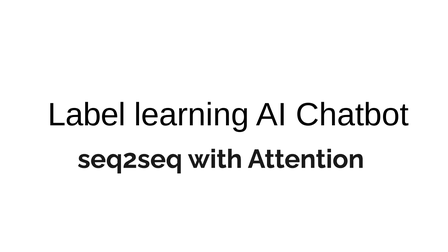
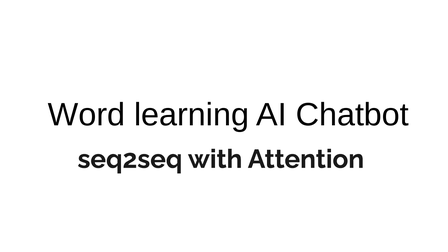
Label: Label -> Word
